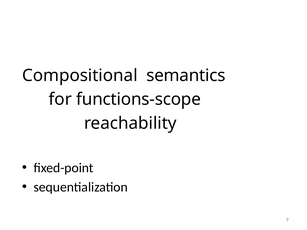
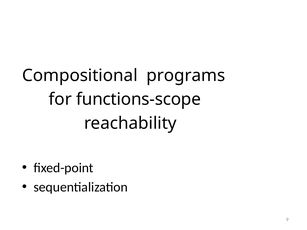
semantics: semantics -> programs
